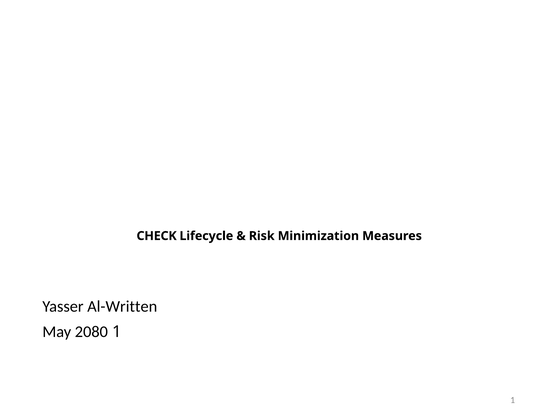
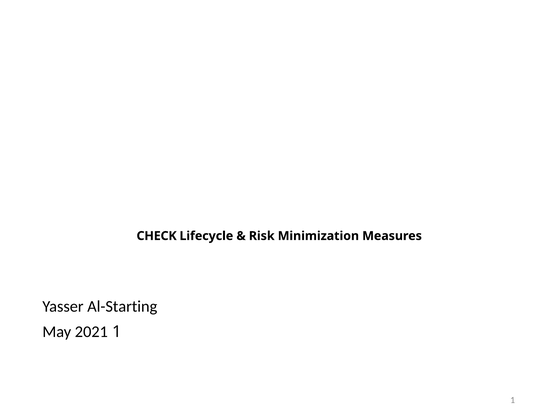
Al-Written: Al-Written -> Al-Starting
2080: 2080 -> 2021
